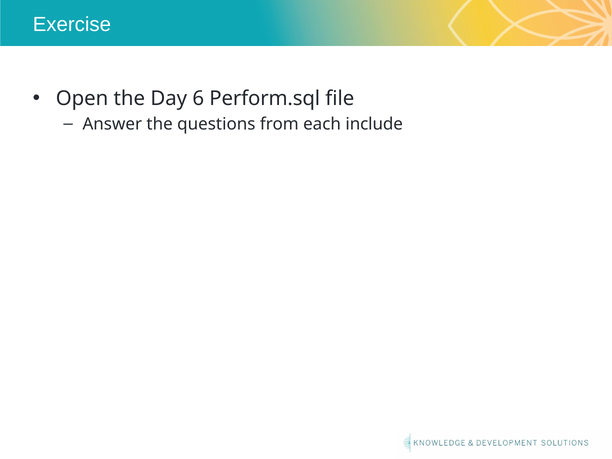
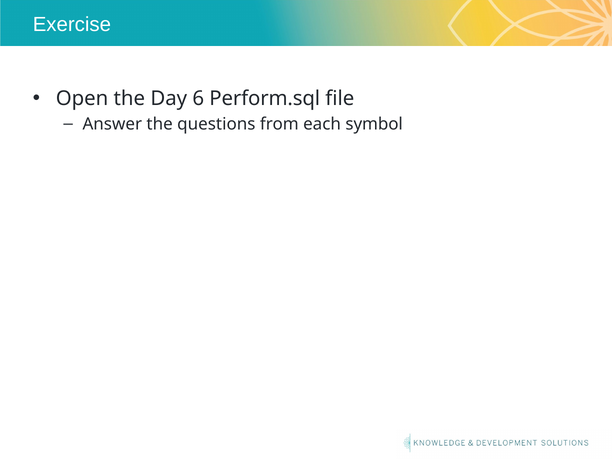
include: include -> symbol
